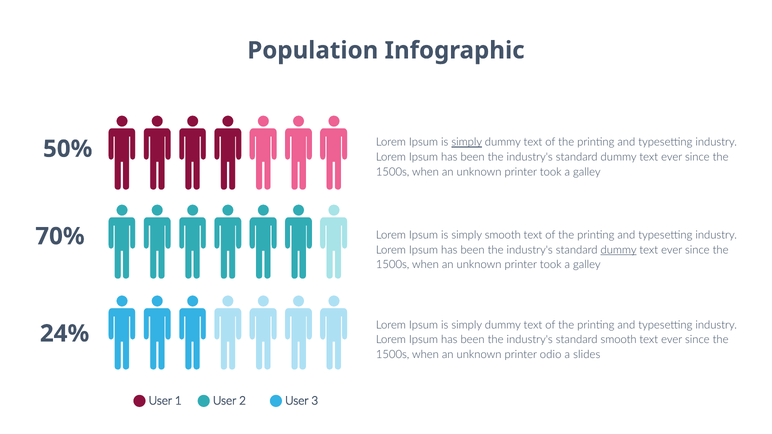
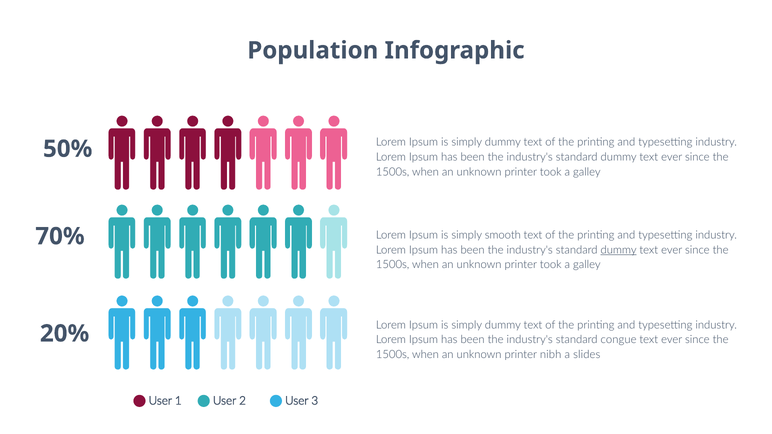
simply at (467, 142) underline: present -> none
24%: 24% -> 20%
standard smooth: smooth -> congue
odio: odio -> nibh
